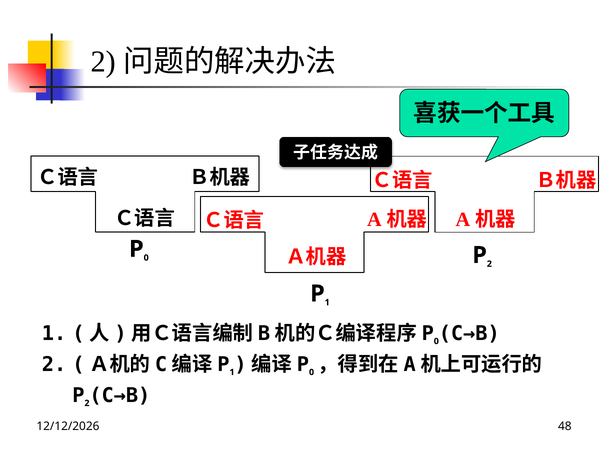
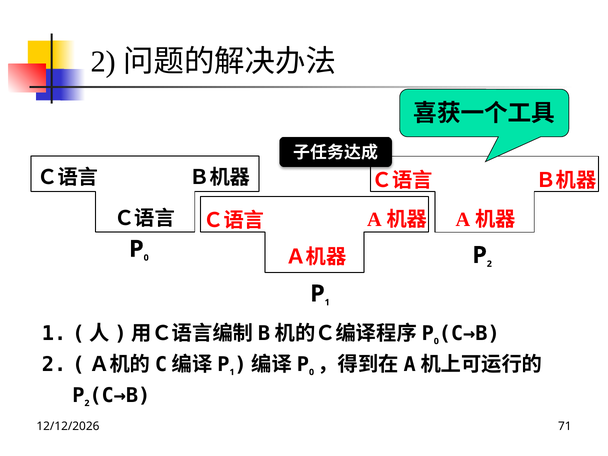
48: 48 -> 71
